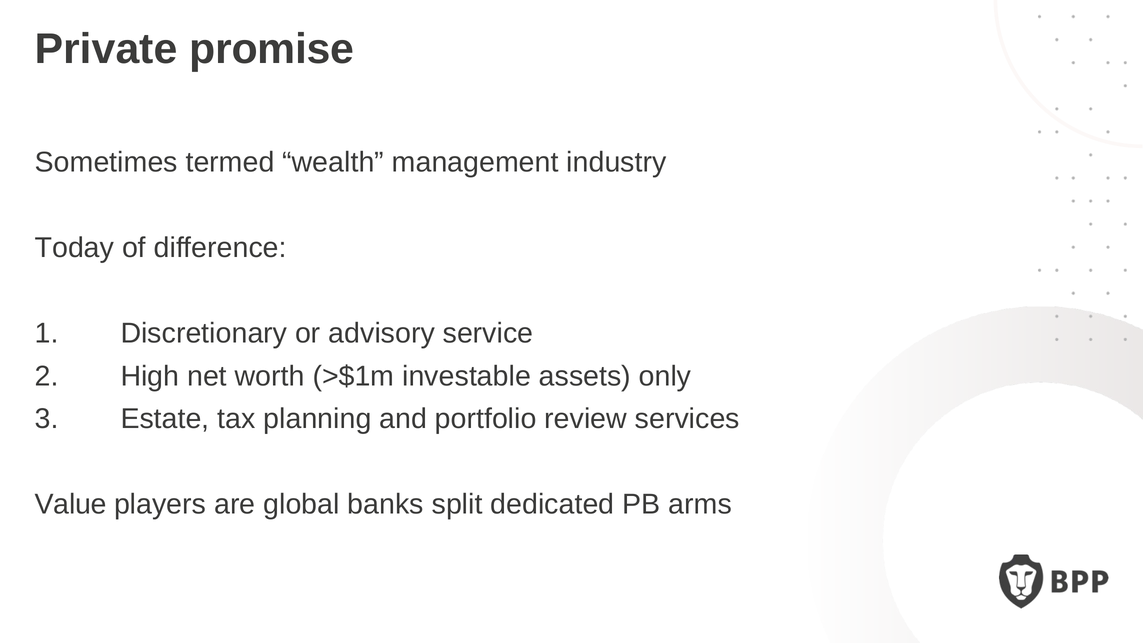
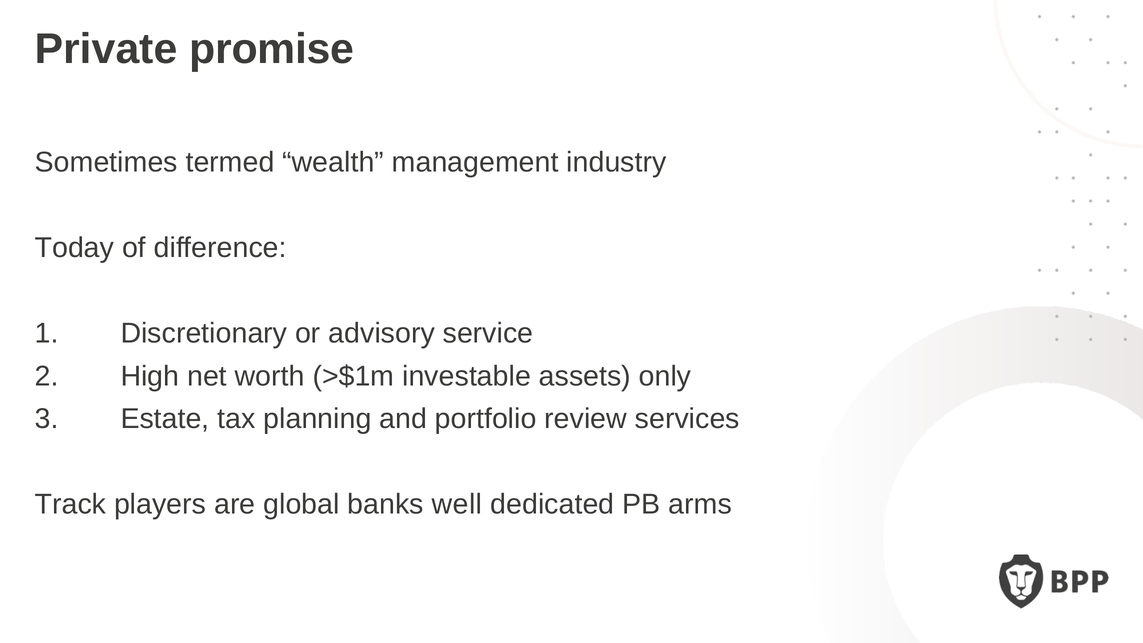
Value: Value -> Track
split: split -> well
